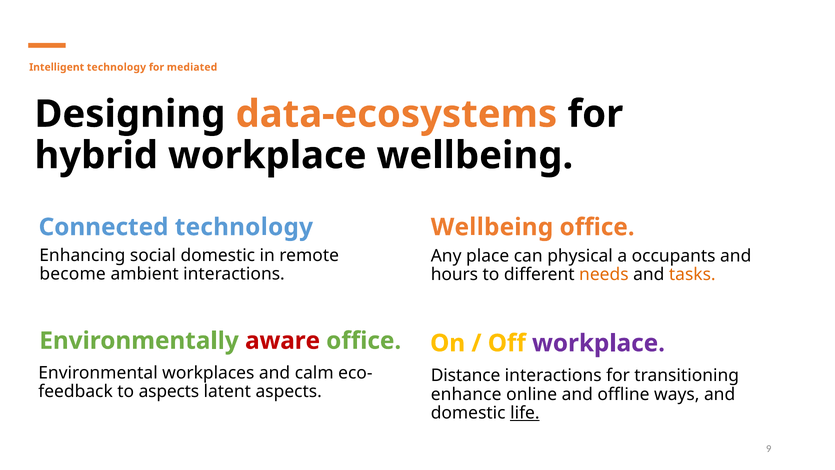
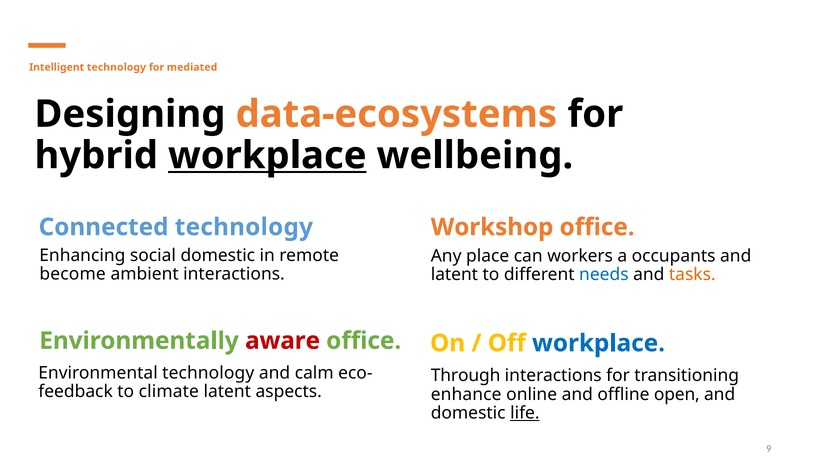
workplace at (267, 155) underline: none -> present
Wellbeing at (492, 227): Wellbeing -> Workshop
physical: physical -> workers
hours at (454, 274): hours -> latent
needs colour: orange -> blue
workplace at (599, 343) colour: purple -> blue
Environmental workplaces: workplaces -> technology
Distance: Distance -> Through
to aspects: aspects -> climate
ways: ways -> open
